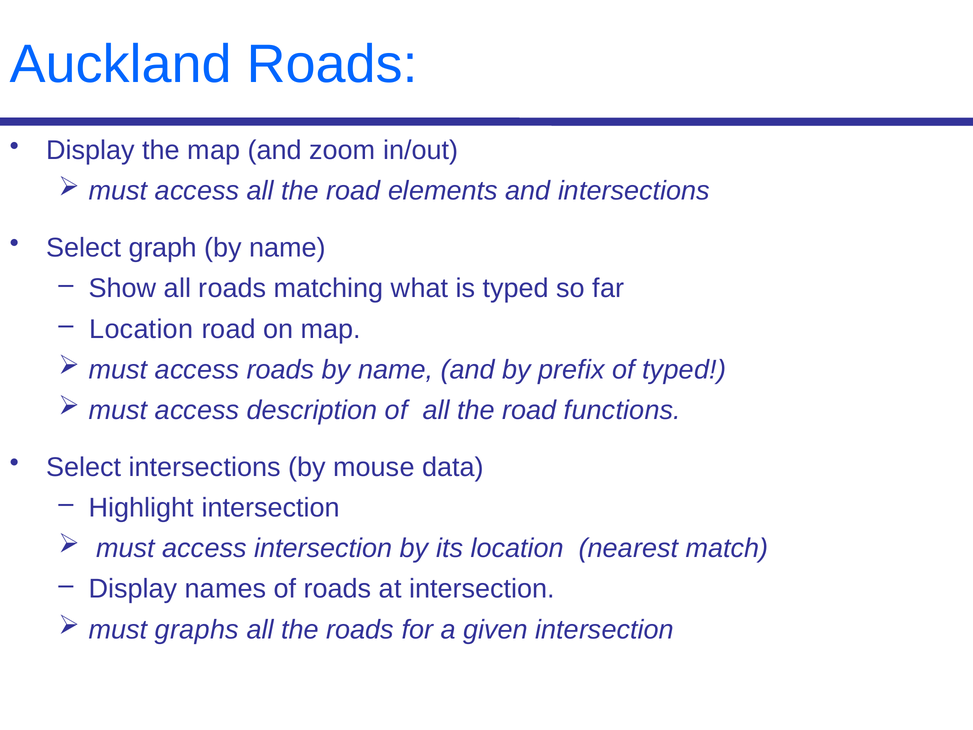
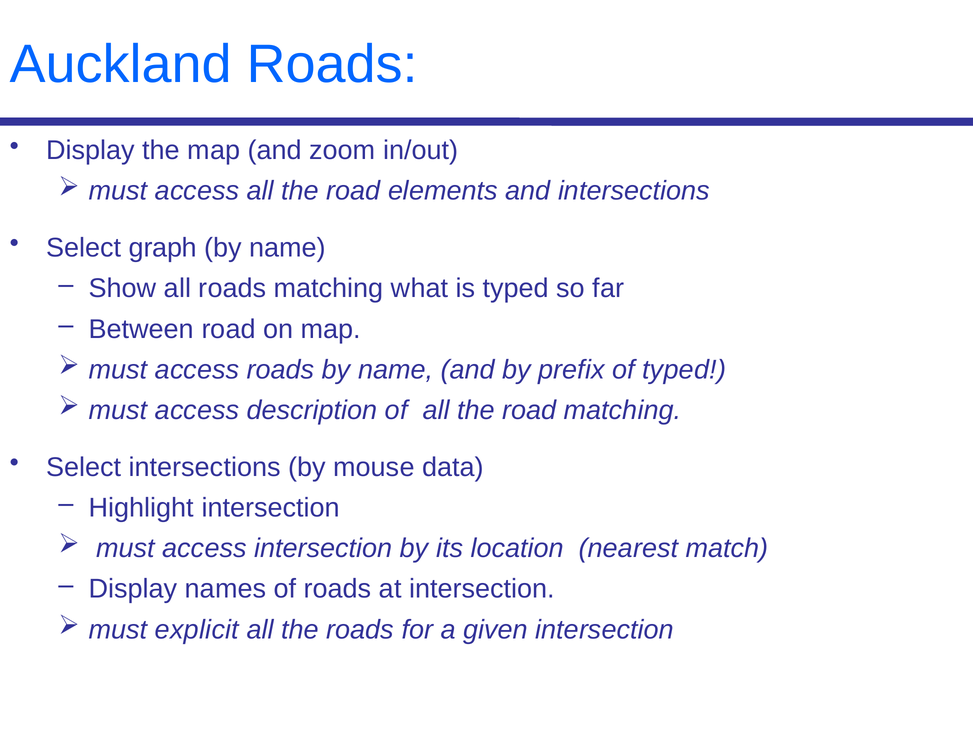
Location at (141, 329): Location -> Between
road functions: functions -> matching
graphs: graphs -> explicit
